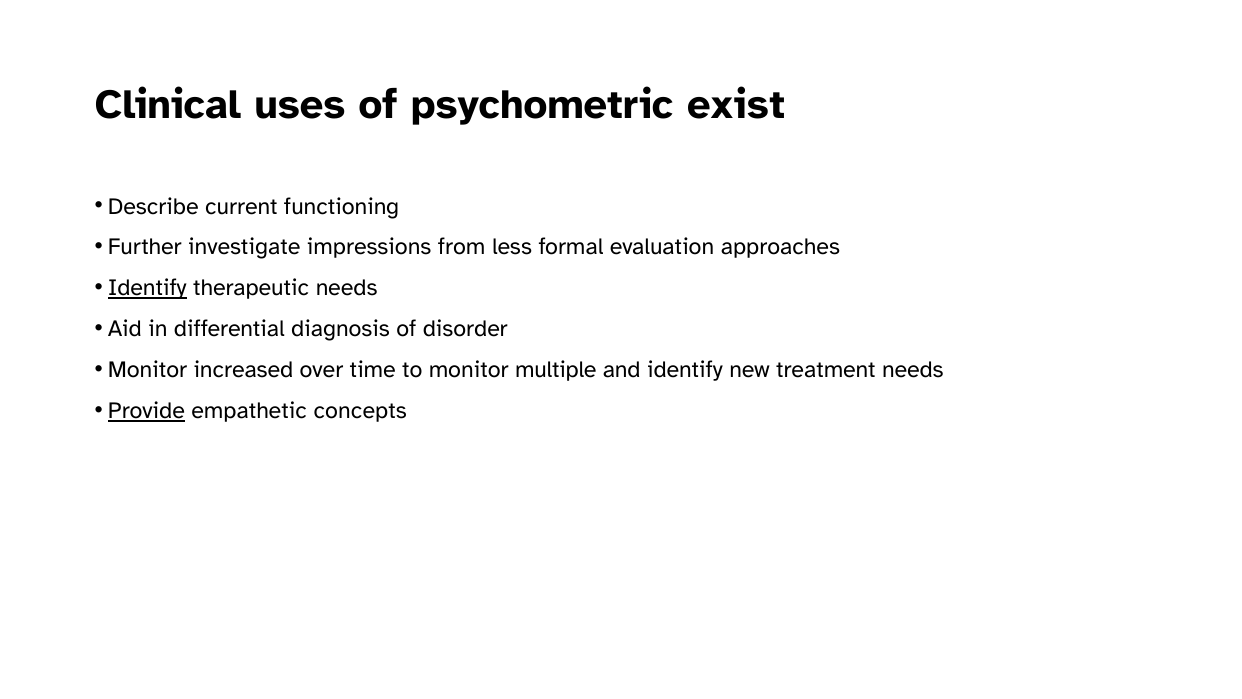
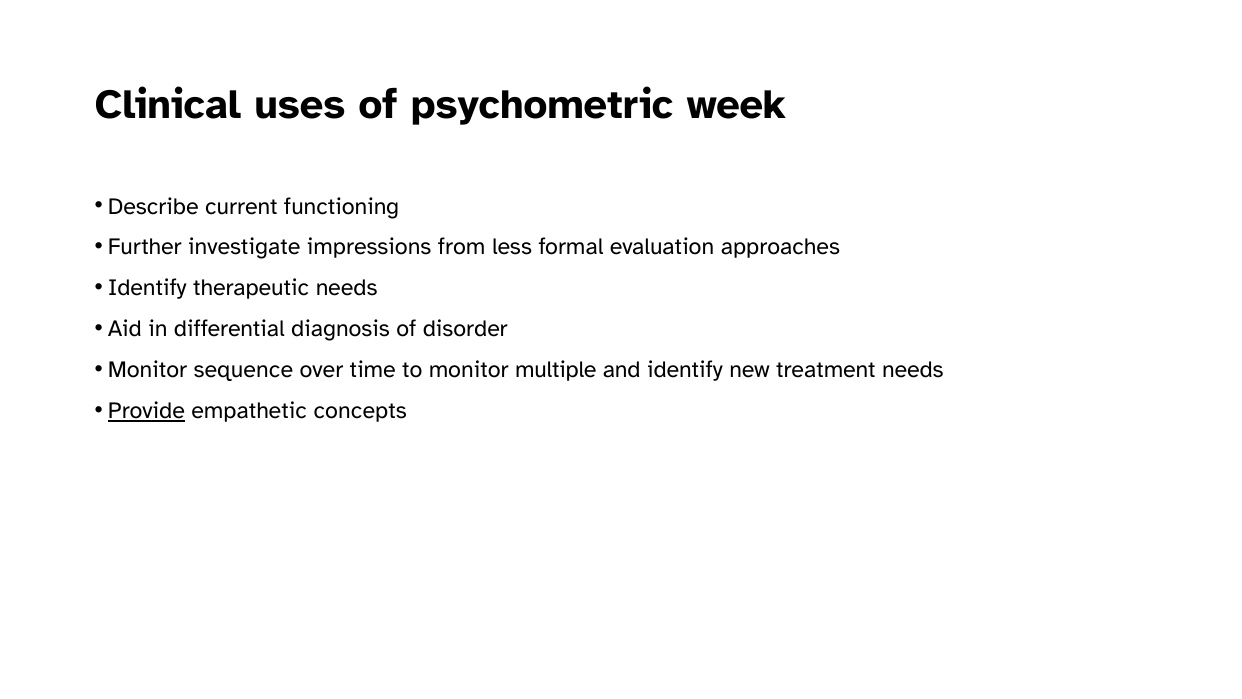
exist: exist -> week
Identify at (147, 288) underline: present -> none
increased: increased -> sequence
